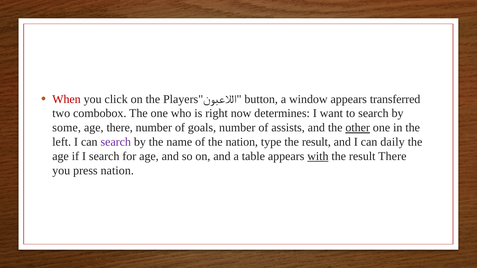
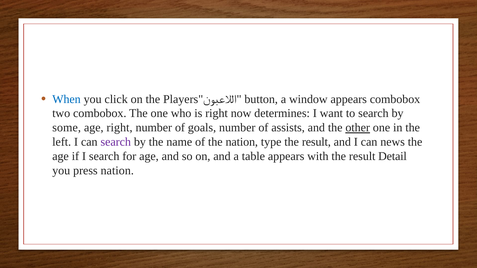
When colour: red -> blue
appears transferred: transferred -> combobox
age there: there -> right
daily: daily -> news
with underline: present -> none
result There: There -> Detail
